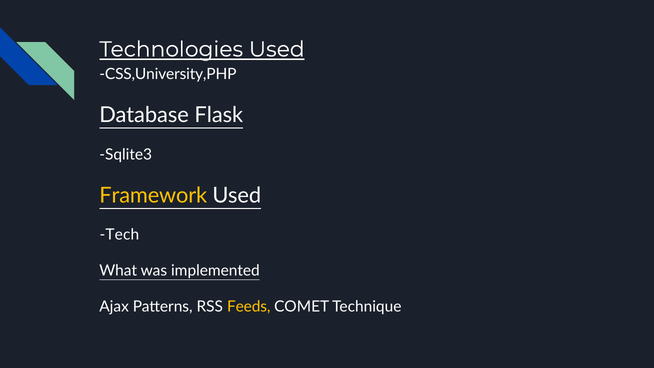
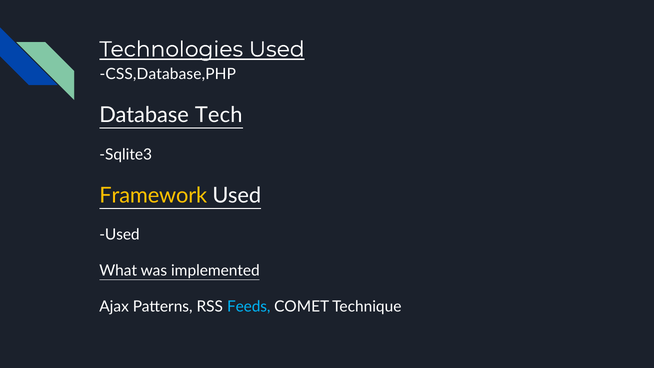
CSS,University,PHP: CSS,University,PHP -> CSS,Database,PHP
Flask: Flask -> Tech
Tech at (119, 235): Tech -> Used
Feeds colour: yellow -> light blue
